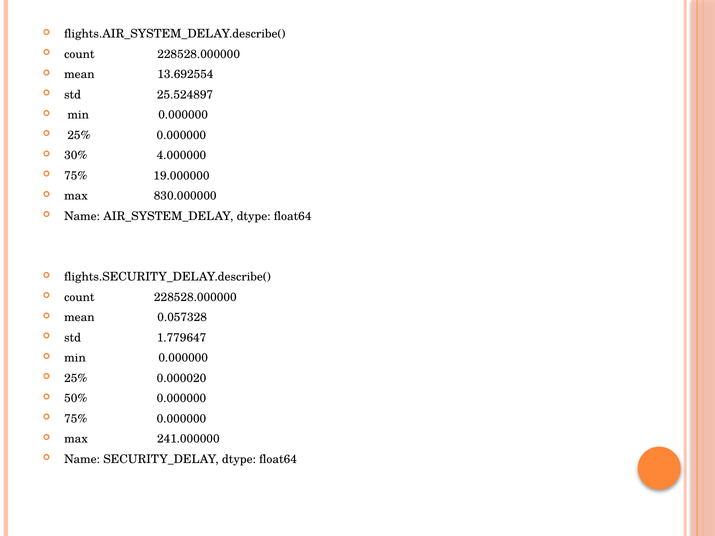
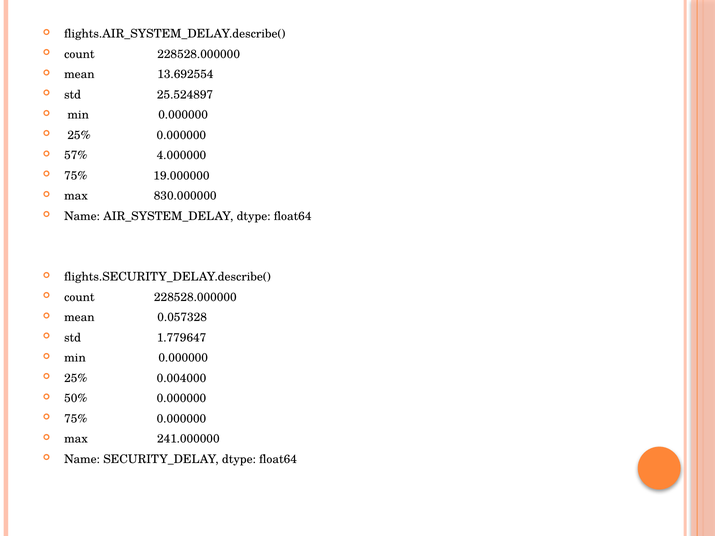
30%: 30% -> 57%
0.000020: 0.000020 -> 0.004000
